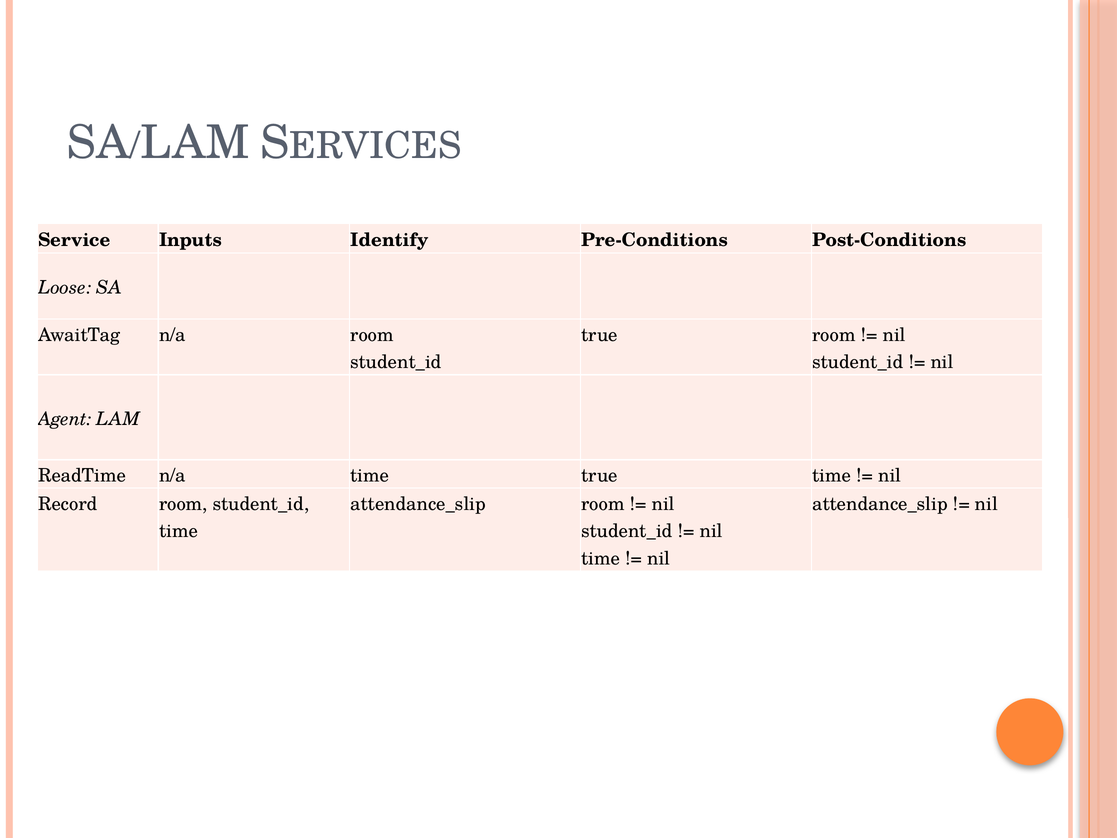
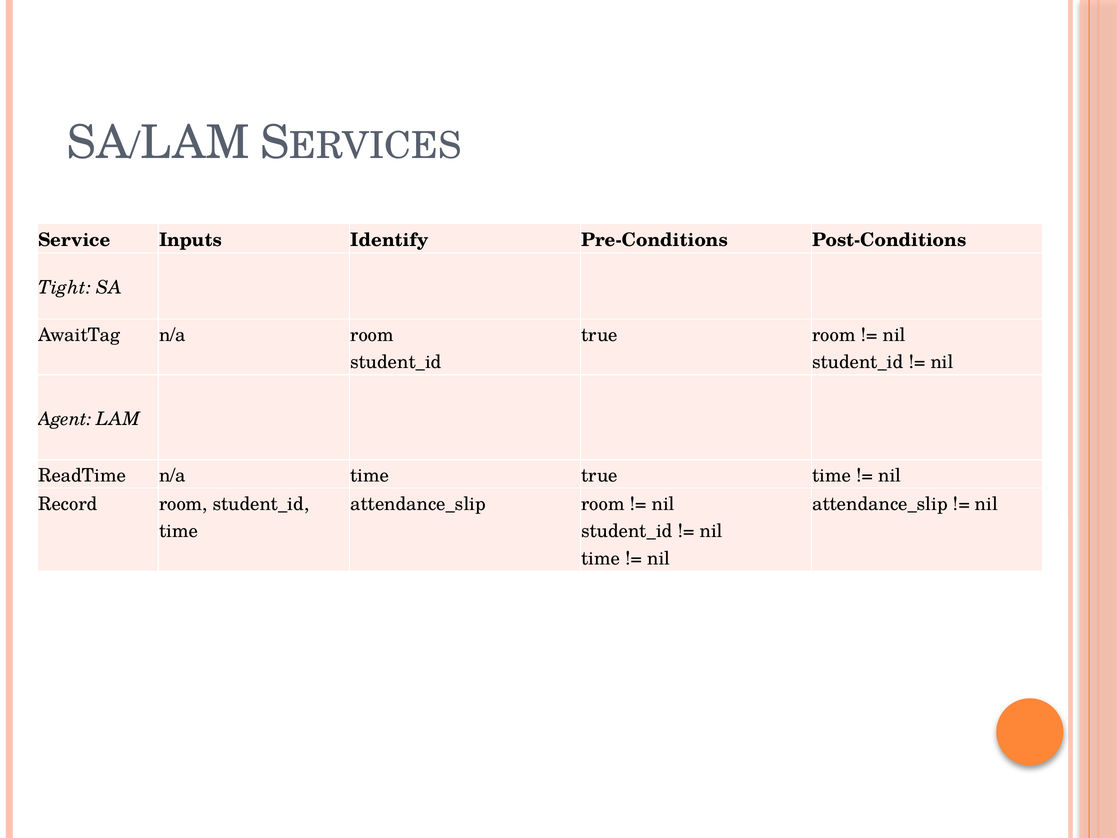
Loose: Loose -> Tight
